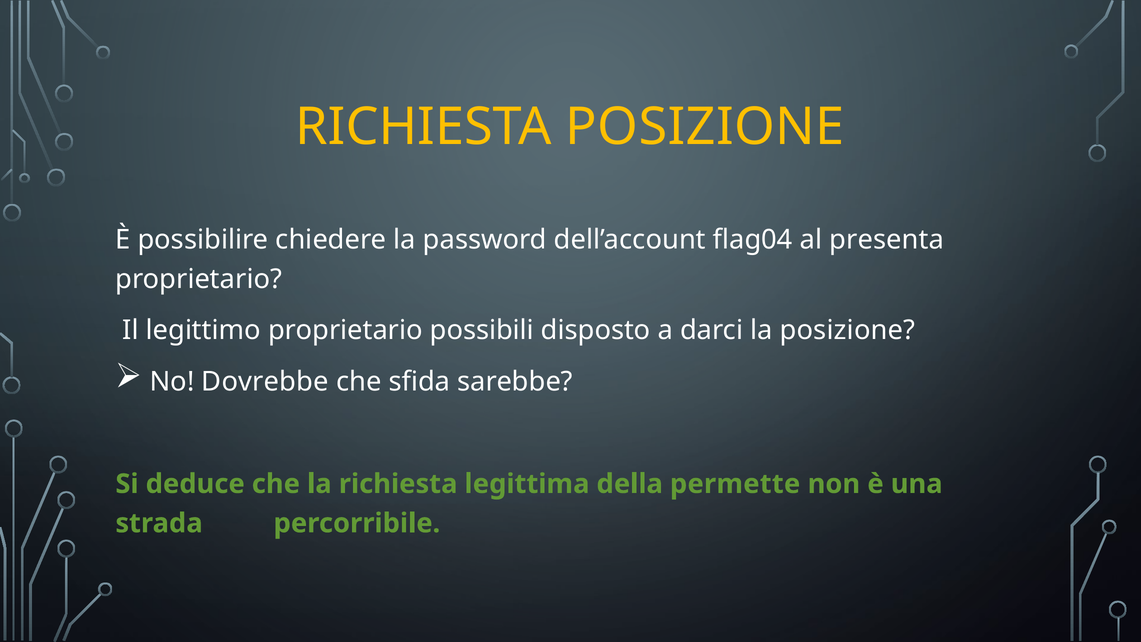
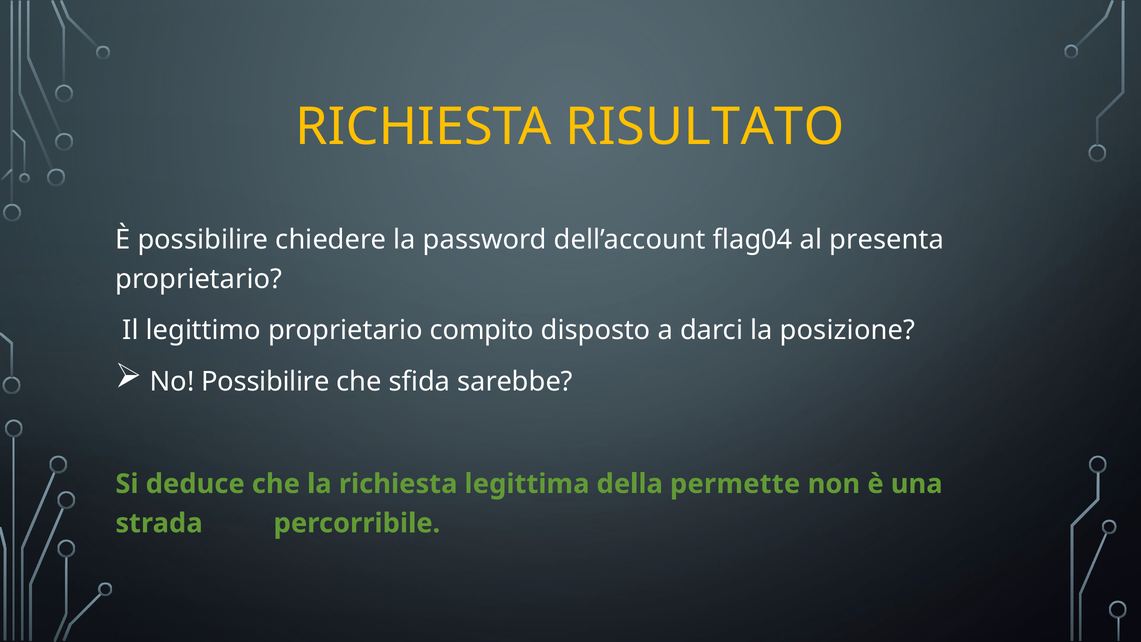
RICHIESTA POSIZIONE: POSIZIONE -> RISULTATO
possibili: possibili -> compito
No Dovrebbe: Dovrebbe -> Possibilire
